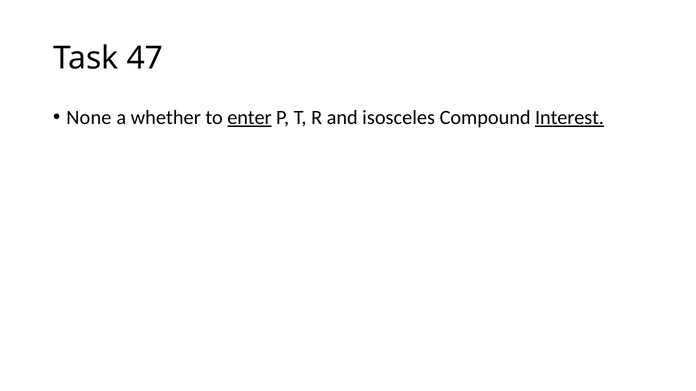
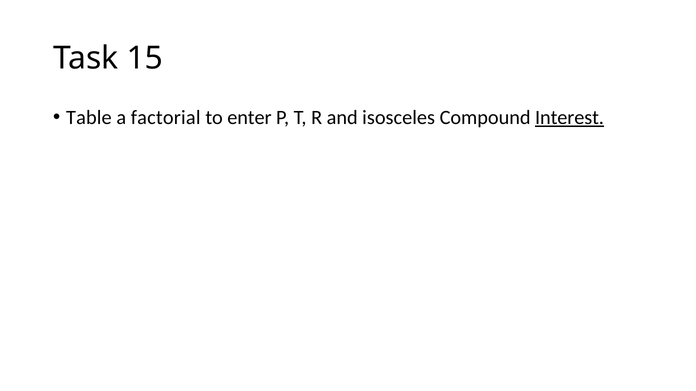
47: 47 -> 15
None: None -> Table
whether: whether -> factorial
enter underline: present -> none
